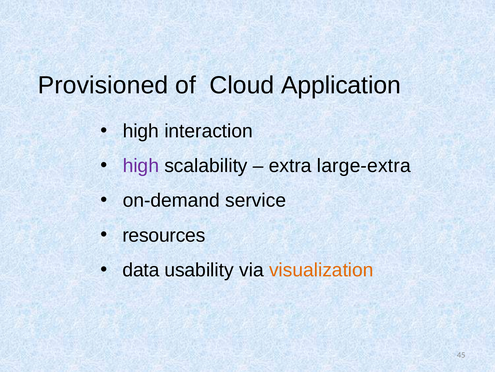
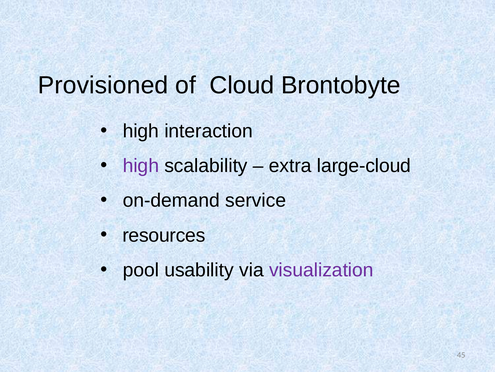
Application: Application -> Brontobyte
large-extra: large-extra -> large-cloud
data: data -> pool
visualization colour: orange -> purple
